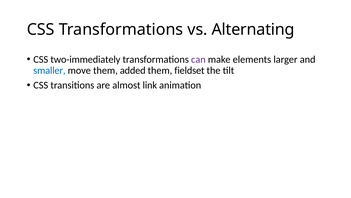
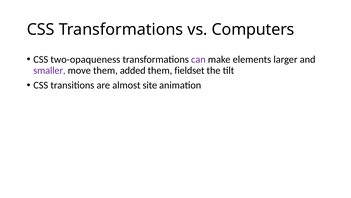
Alternating: Alternating -> Computers
two-immediately: two-immediately -> two-opaqueness
smaller colour: blue -> purple
link: link -> site
